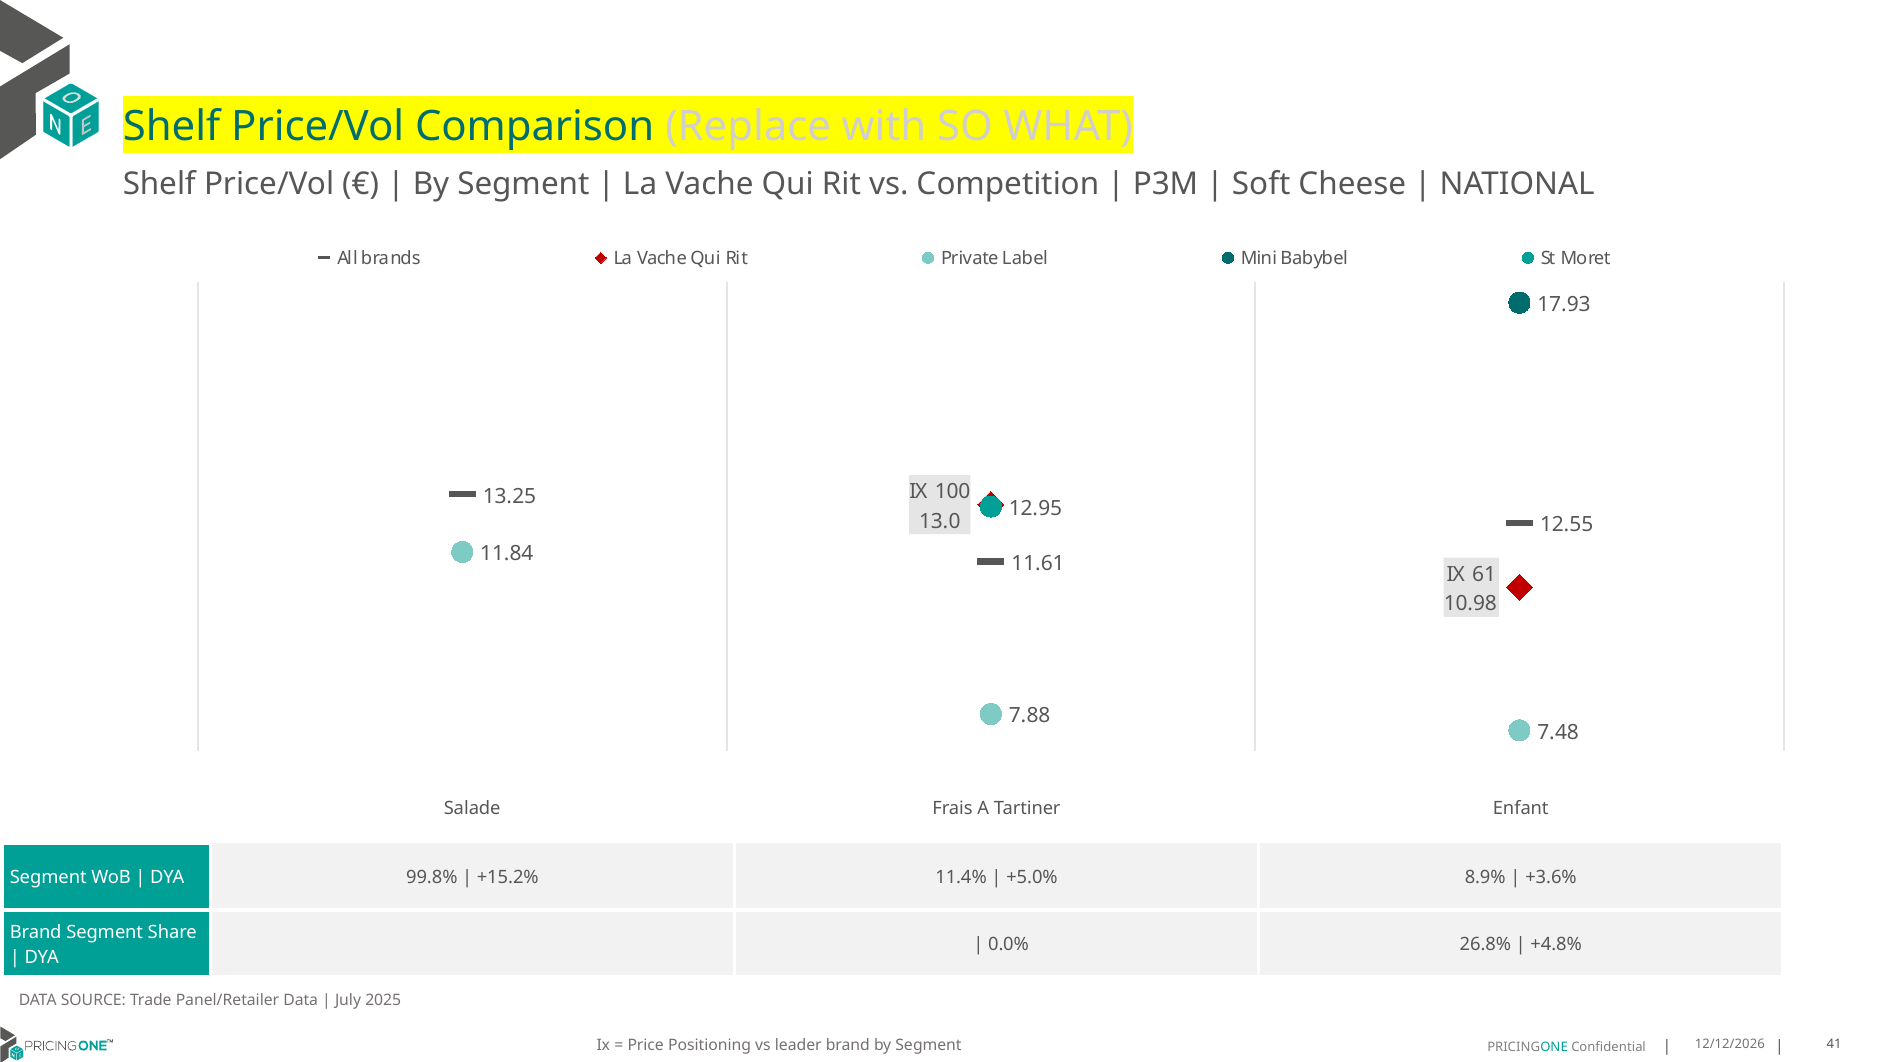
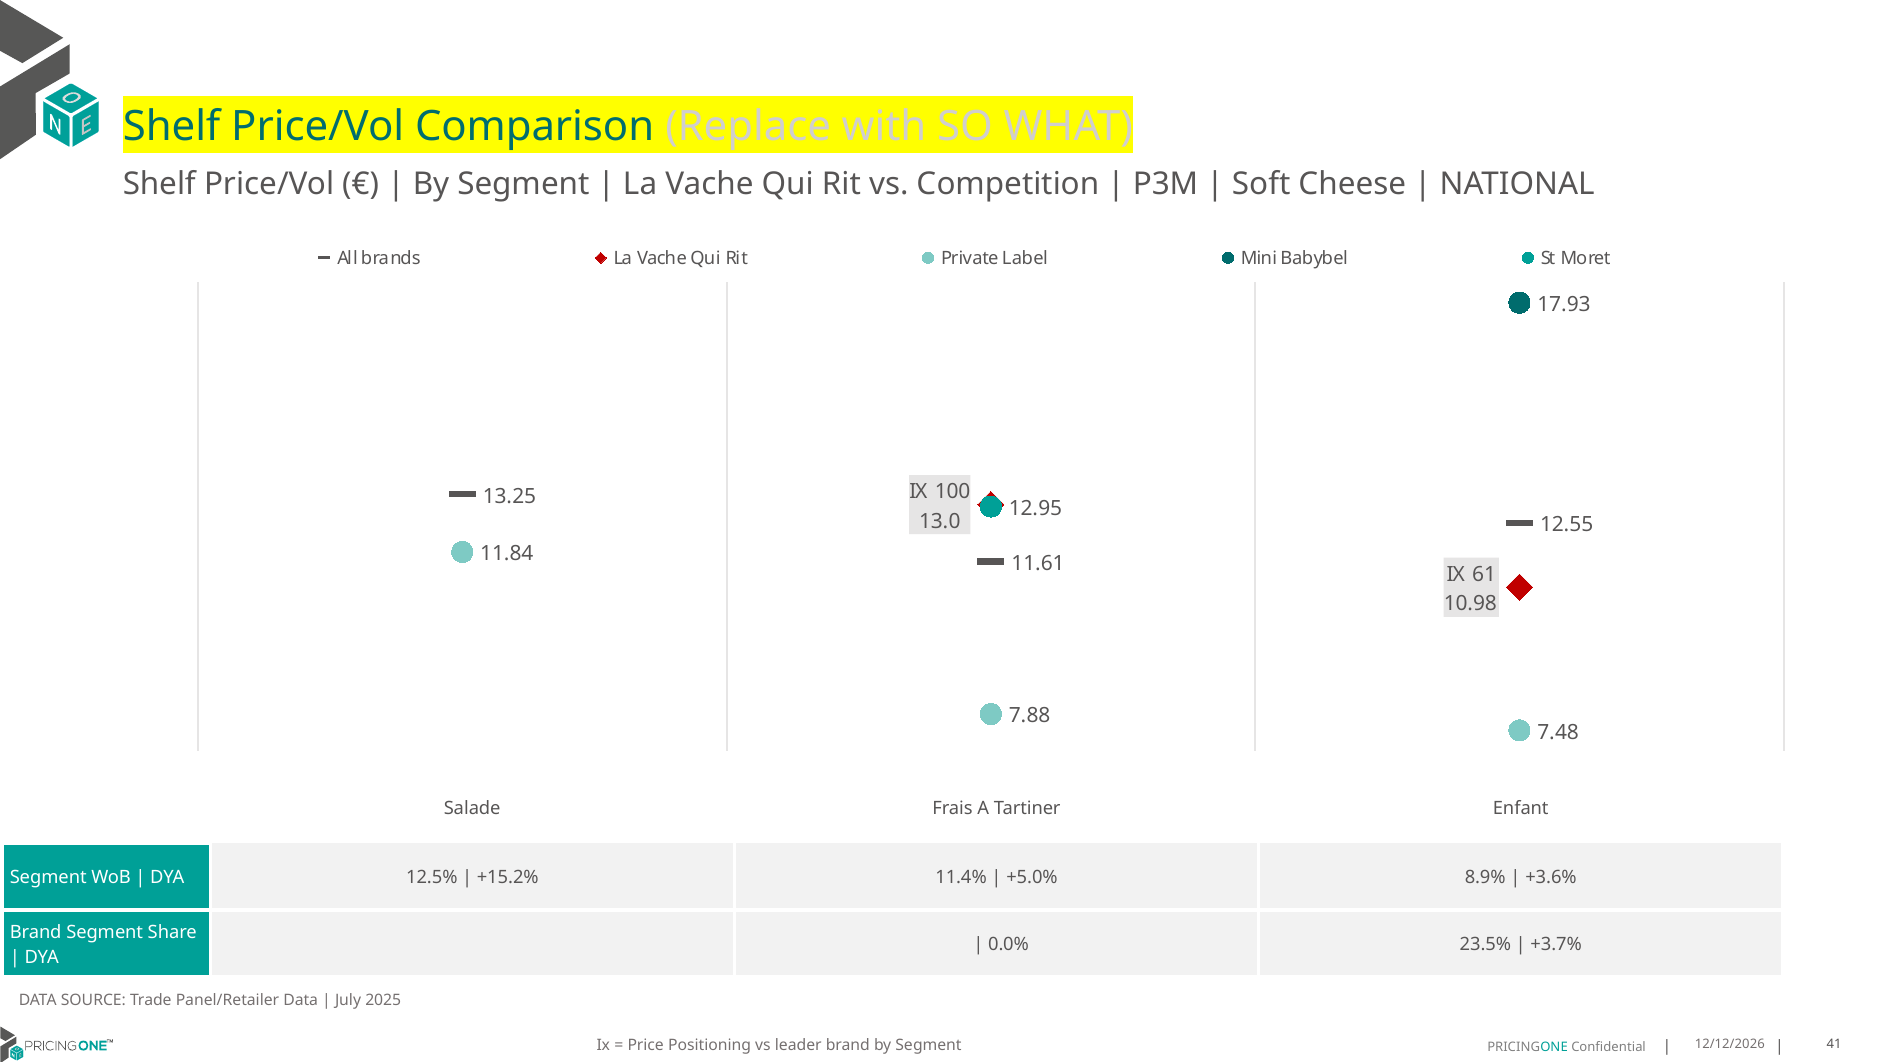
99.8%: 99.8% -> 12.5%
26.8%: 26.8% -> 23.5%
+4.8%: +4.8% -> +3.7%
